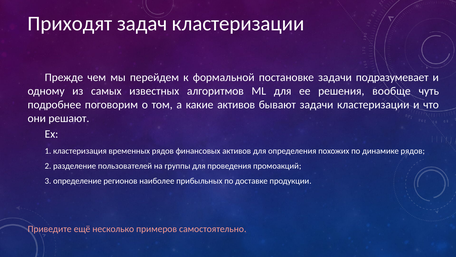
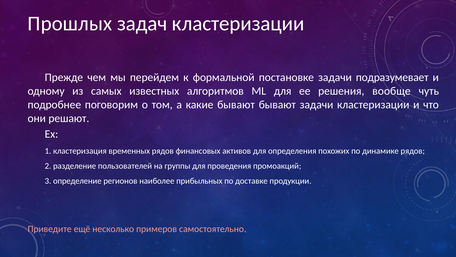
Приходят: Приходят -> Прошлых
какие активов: активов -> бывают
